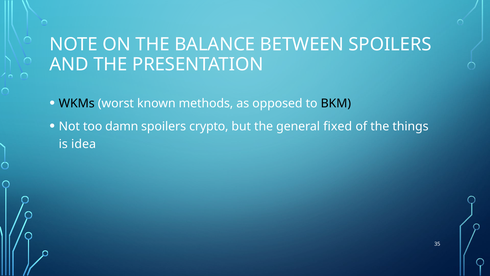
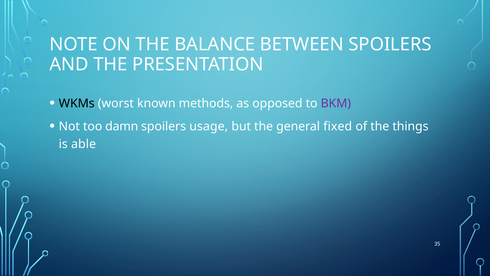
BKM colour: black -> purple
crypto: crypto -> usage
idea: idea -> able
